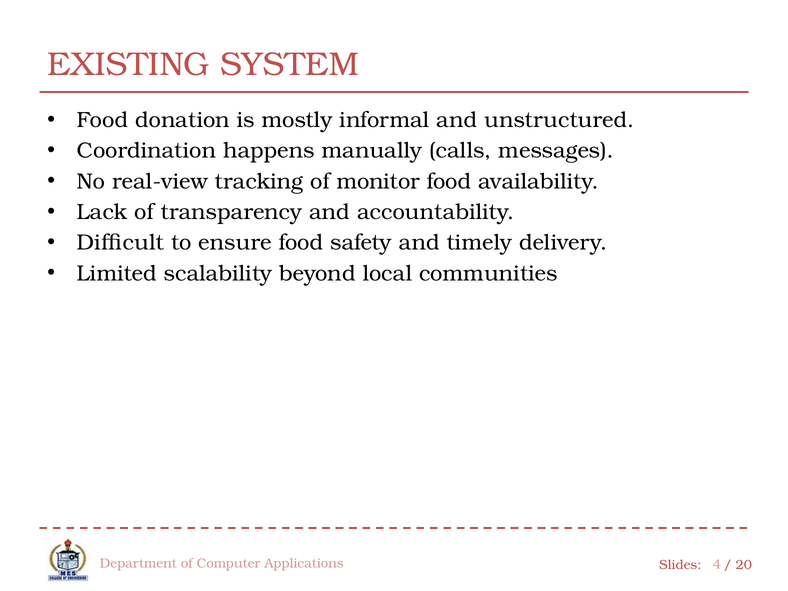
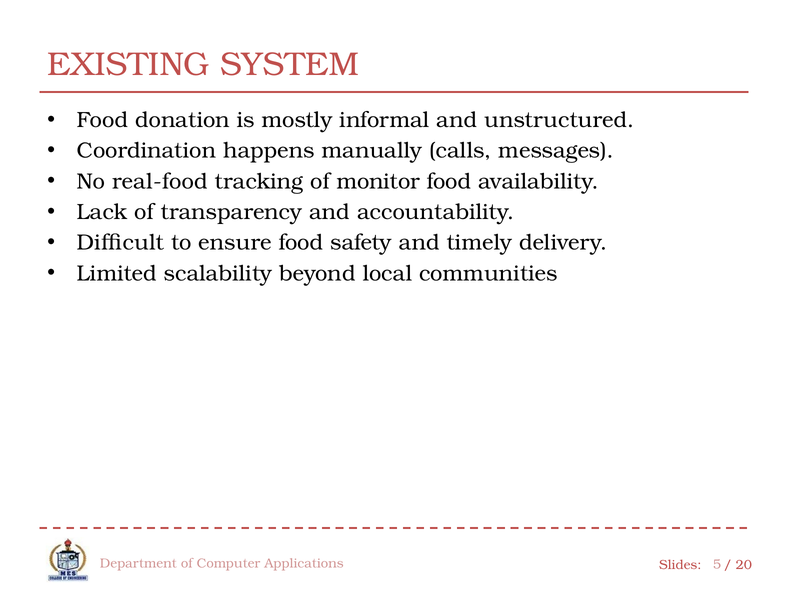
real-view: real-view -> real-food
4: 4 -> 5
